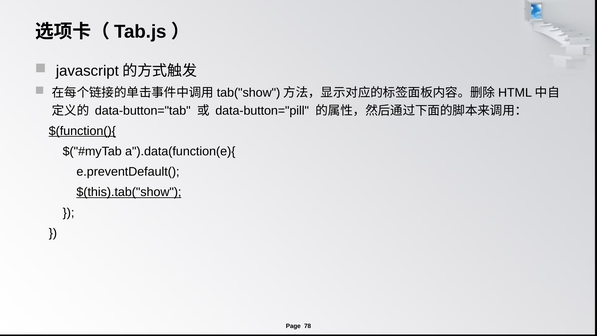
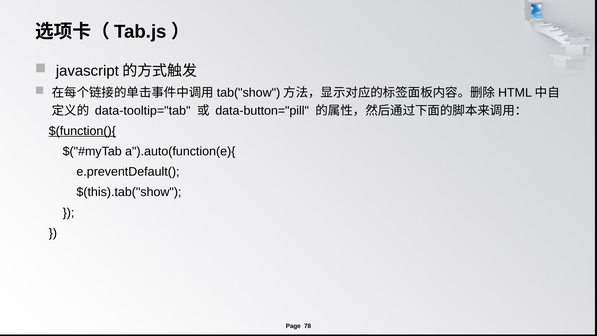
data-button="tab: data-button="tab -> data-tooltip="tab
a").data(function(e){: a").data(function(e){ -> a").auto(function(e){
$(this).tab("show underline: present -> none
